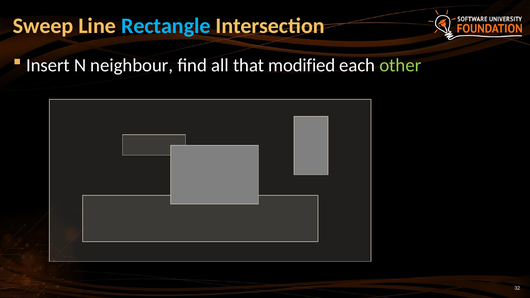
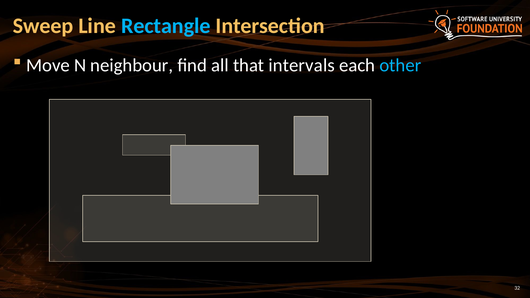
Insert: Insert -> Move
modified: modified -> intervals
other colour: light green -> light blue
